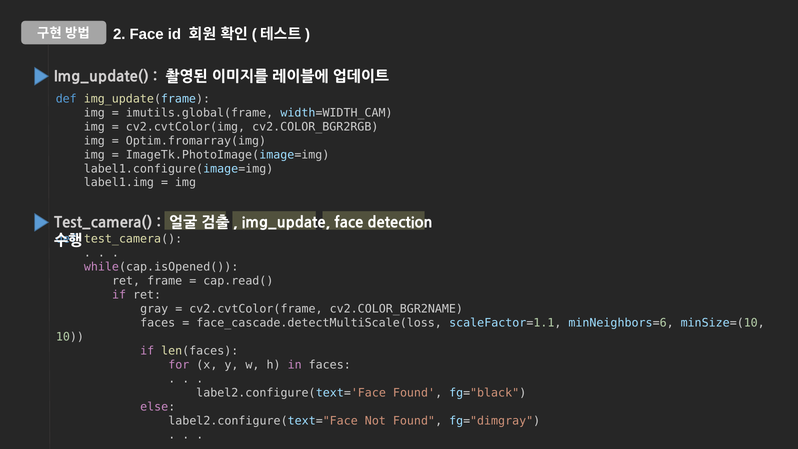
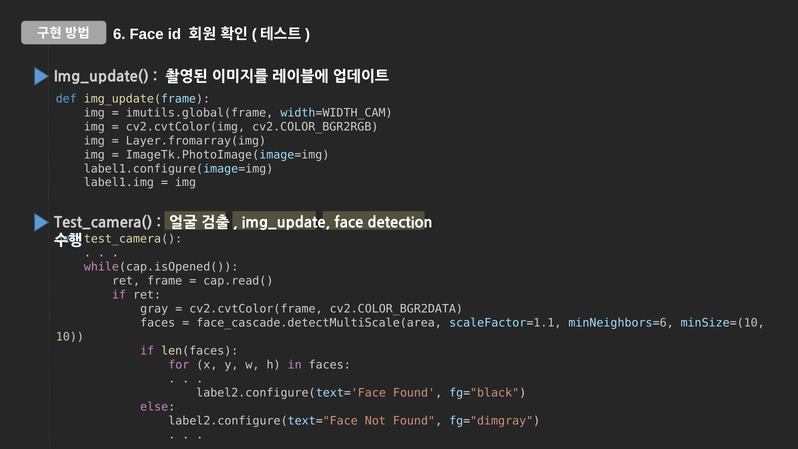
2: 2 -> 6
Optim.fromarray(img: Optim.fromarray(img -> Layer.fromarray(img
cv2.COLOR_BGR2NAME: cv2.COLOR_BGR2NAME -> cv2.COLOR_BGR2DATA
face_cascade.detectMultiScale(loss: face_cascade.detectMultiScale(loss -> face_cascade.detectMultiScale(area
